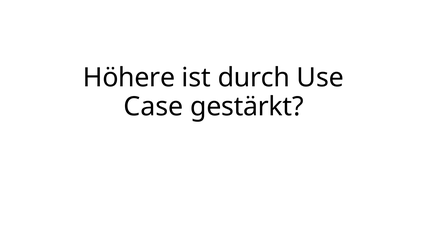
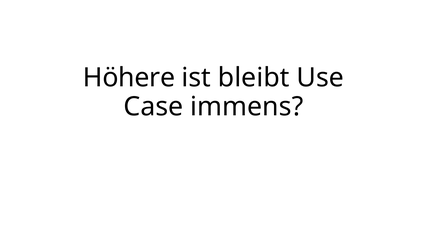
durch: durch -> bleibt
gestärkt: gestärkt -> immens
